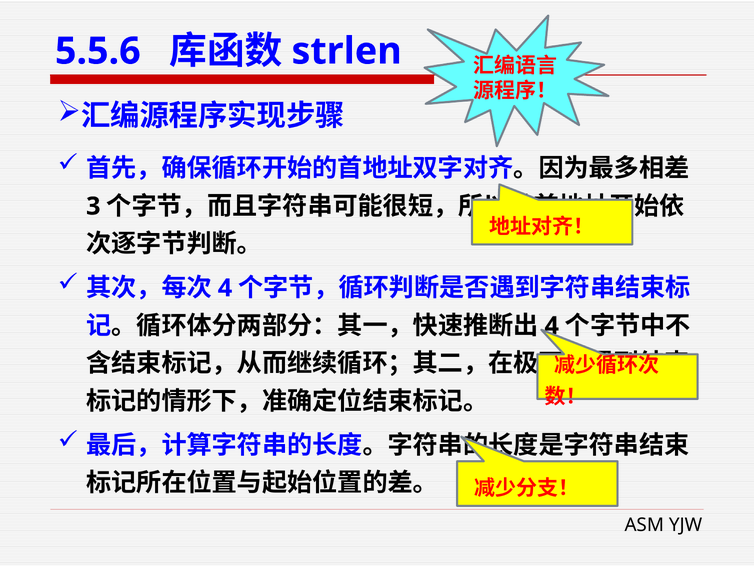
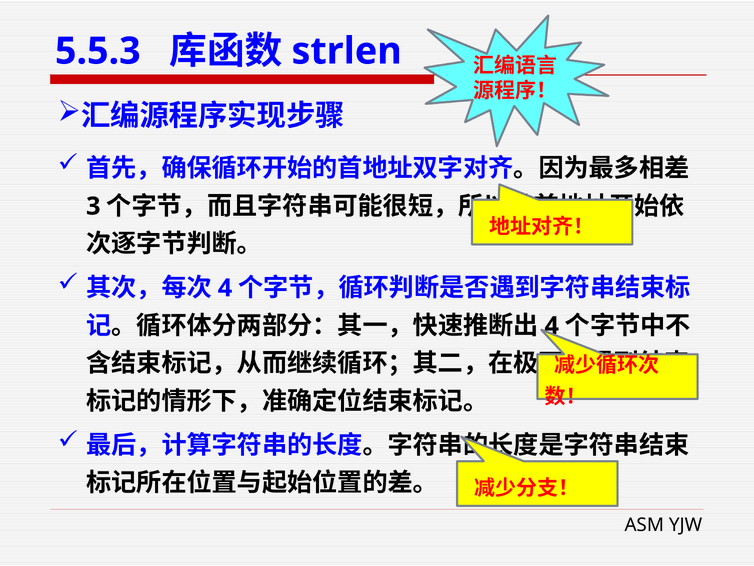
5.5.6: 5.5.6 -> 5.5.3
